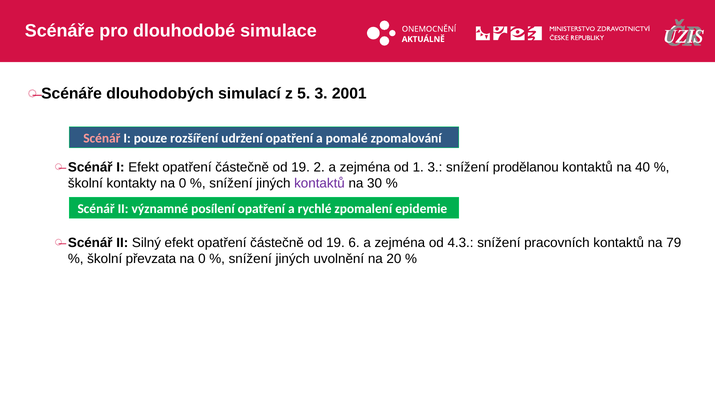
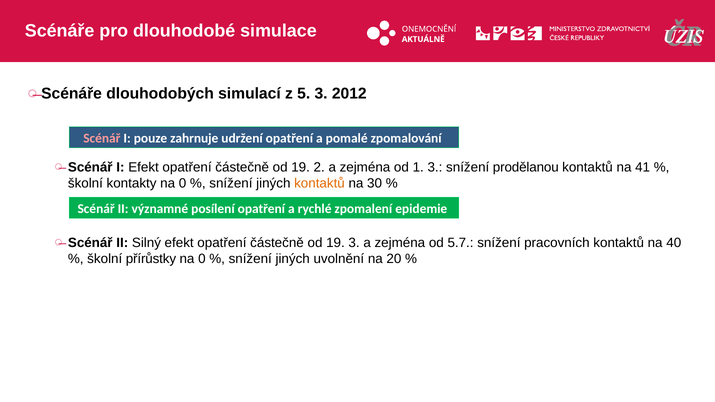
2001: 2001 -> 2012
rozšíření: rozšíření -> zahrnuje
40: 40 -> 41
kontaktů at (319, 183) colour: purple -> orange
19 6: 6 -> 3
4.3: 4.3 -> 5.7
79: 79 -> 40
převzata: převzata -> přírůstky
